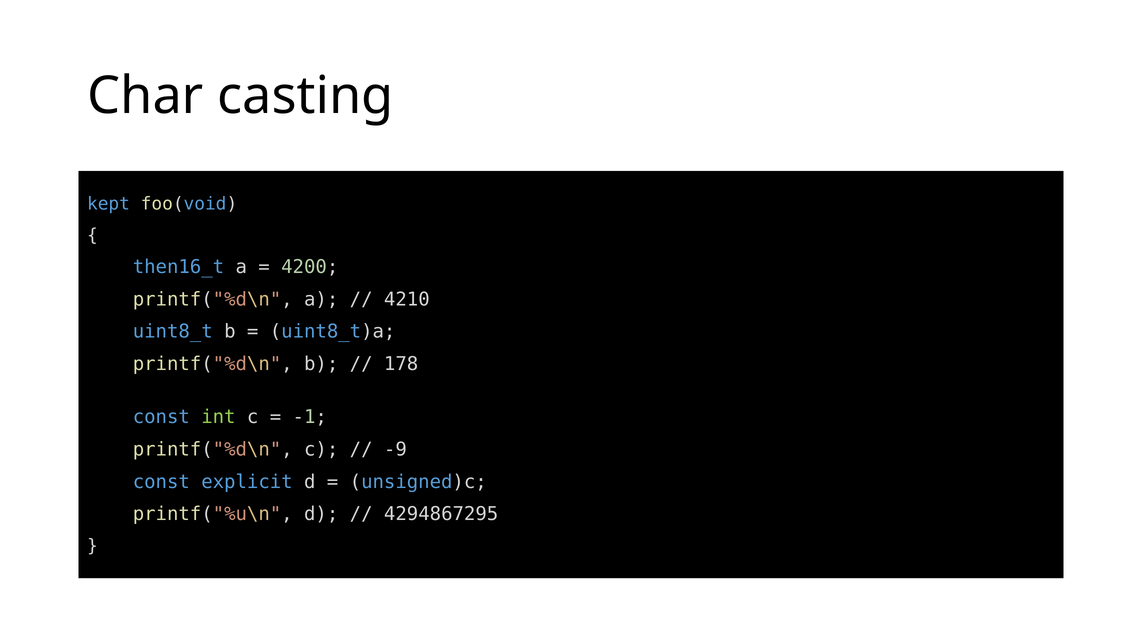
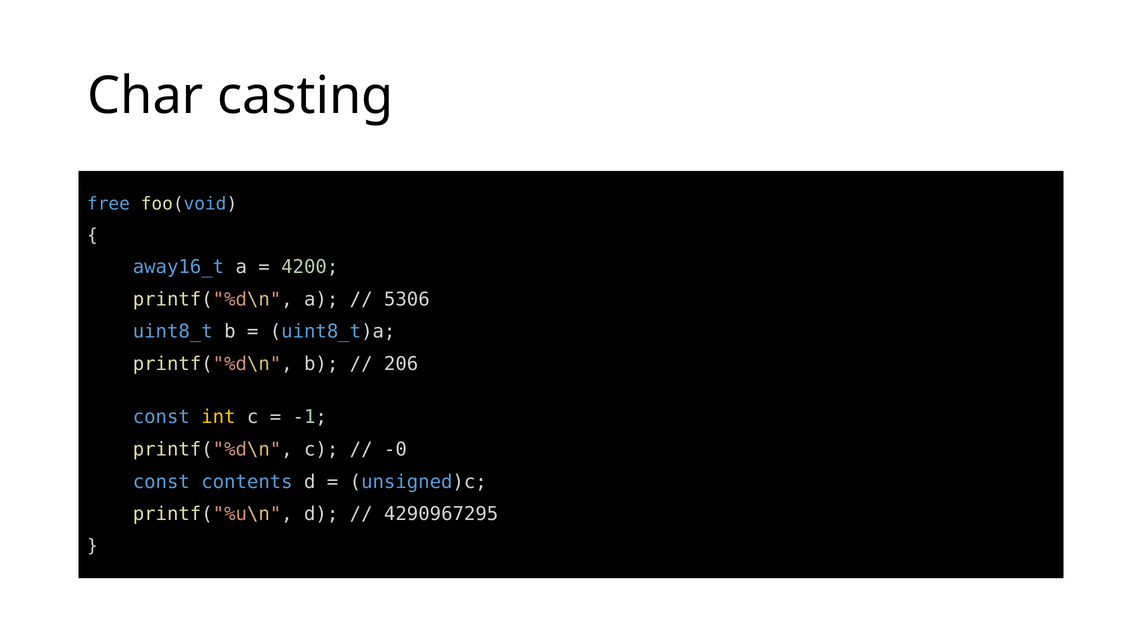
kept: kept -> free
then16_t: then16_t -> away16_t
4210: 4210 -> 5306
178: 178 -> 206
int colour: light green -> yellow
-9: -9 -> -0
explicit: explicit -> contents
4294867295: 4294867295 -> 4290967295
